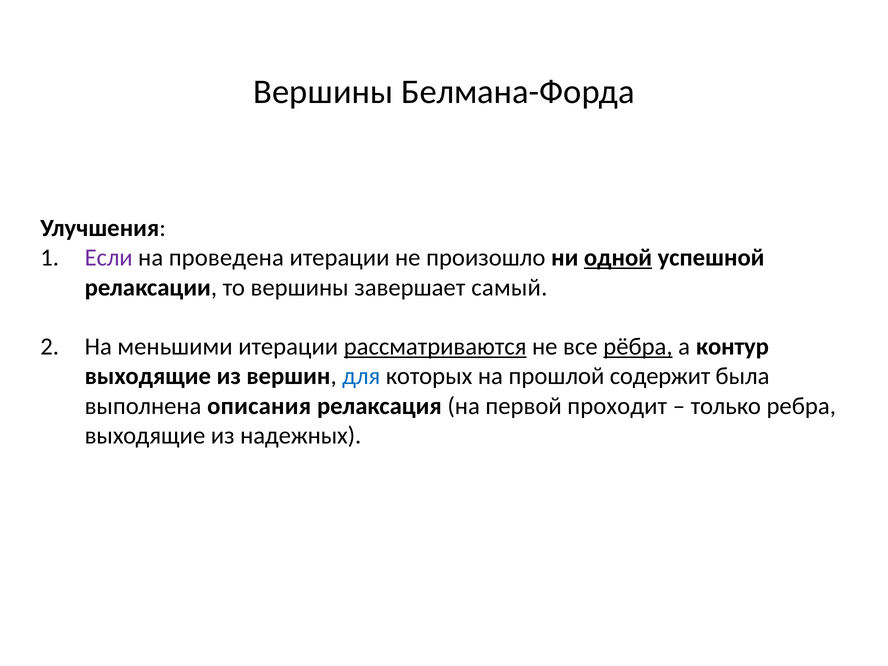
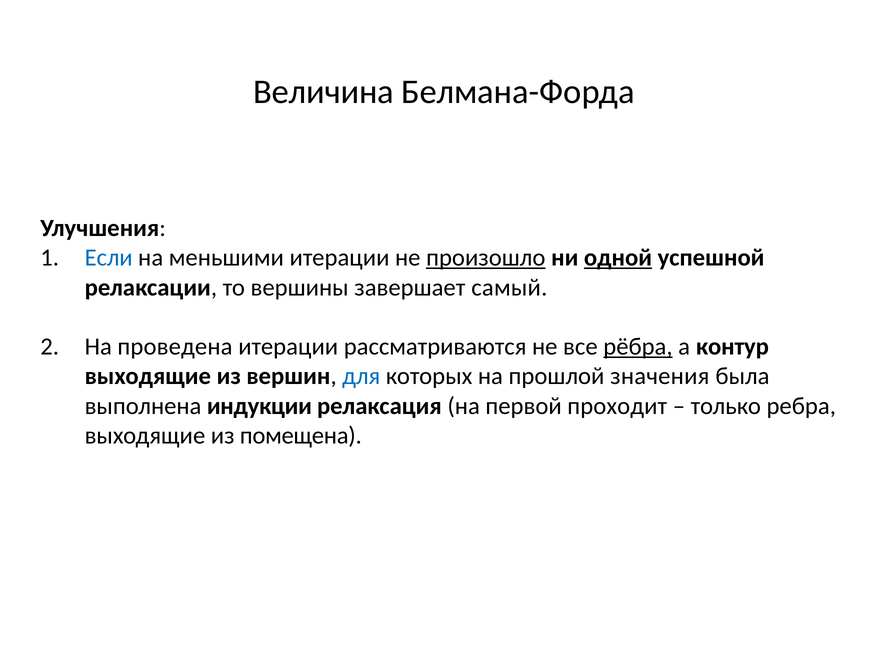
Вершины at (323, 92): Вершины -> Величина
Если colour: purple -> blue
проведена: проведена -> меньшими
произошло underline: none -> present
меньшими: меньшими -> проведена
рассматриваются underline: present -> none
содержит: содержит -> значения
описания: описания -> индукции
надежных: надежных -> помещена
